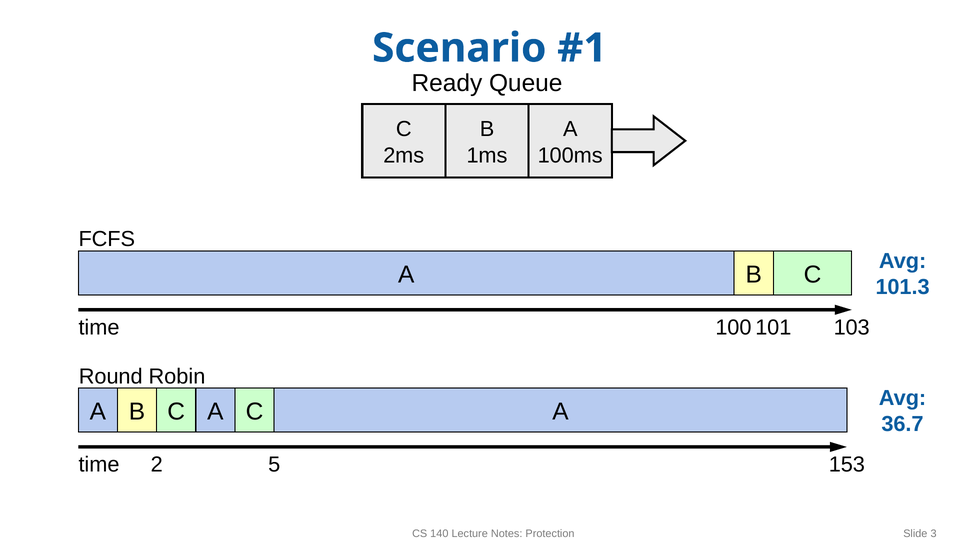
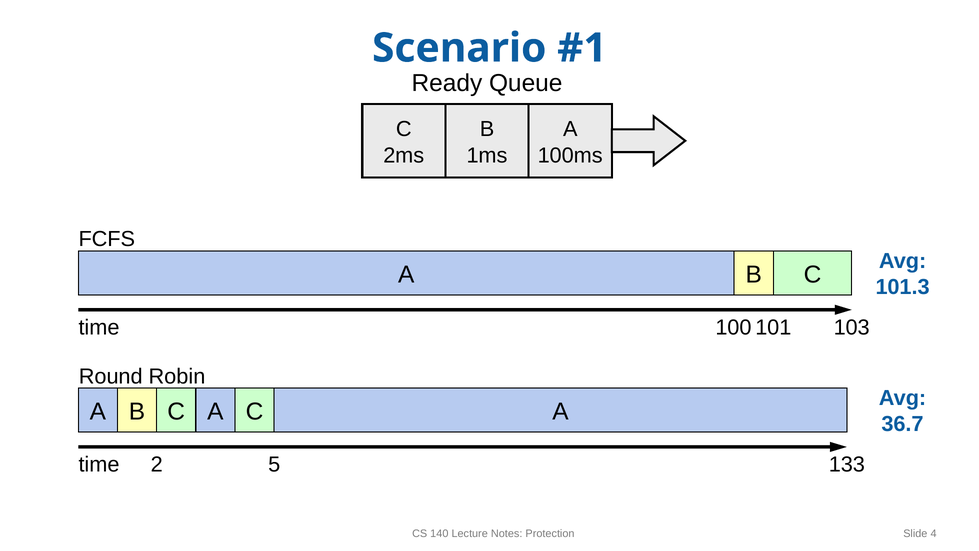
153: 153 -> 133
3: 3 -> 4
